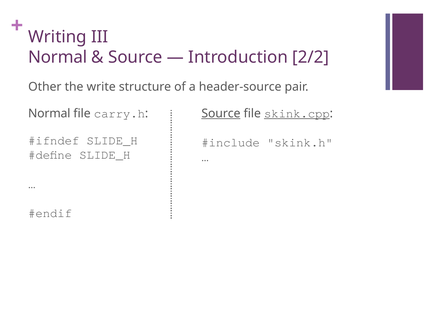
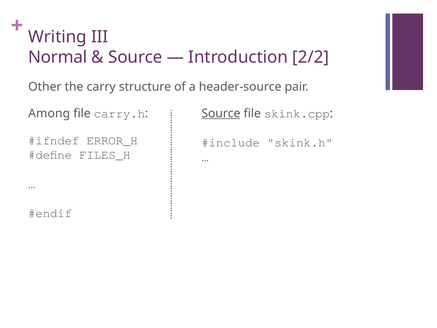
write: write -> carry
skink.cpp underline: present -> none
Normal at (49, 114): Normal -> Among
SLIDE_H at (112, 140): SLIDE_H -> ERROR_H
SLIDE_H at (105, 155): SLIDE_H -> FILES_H
